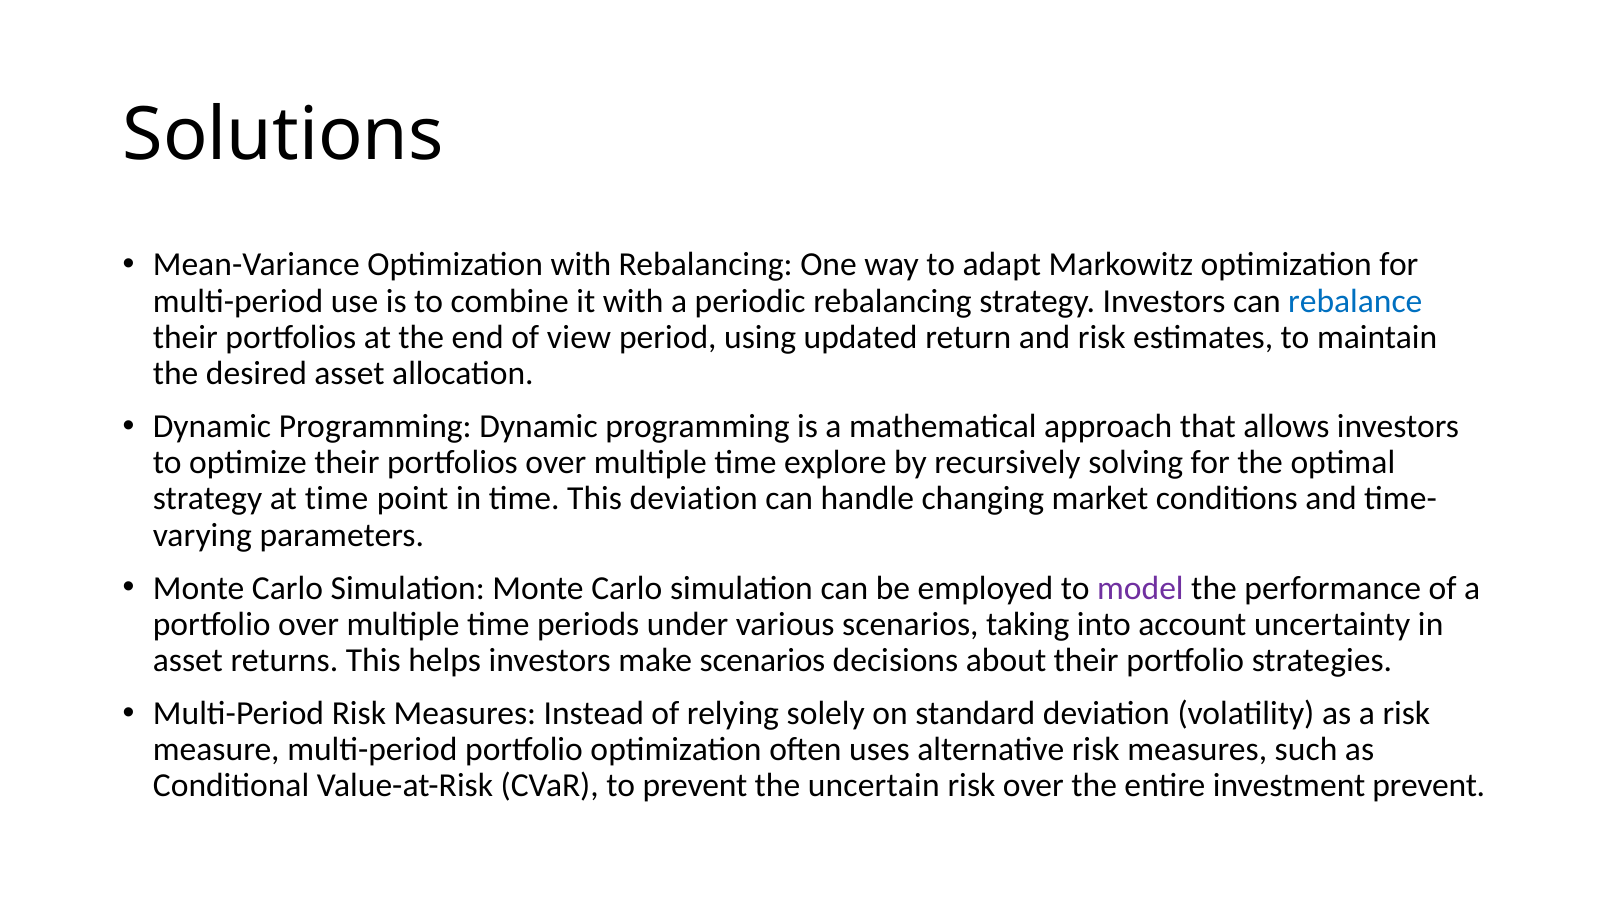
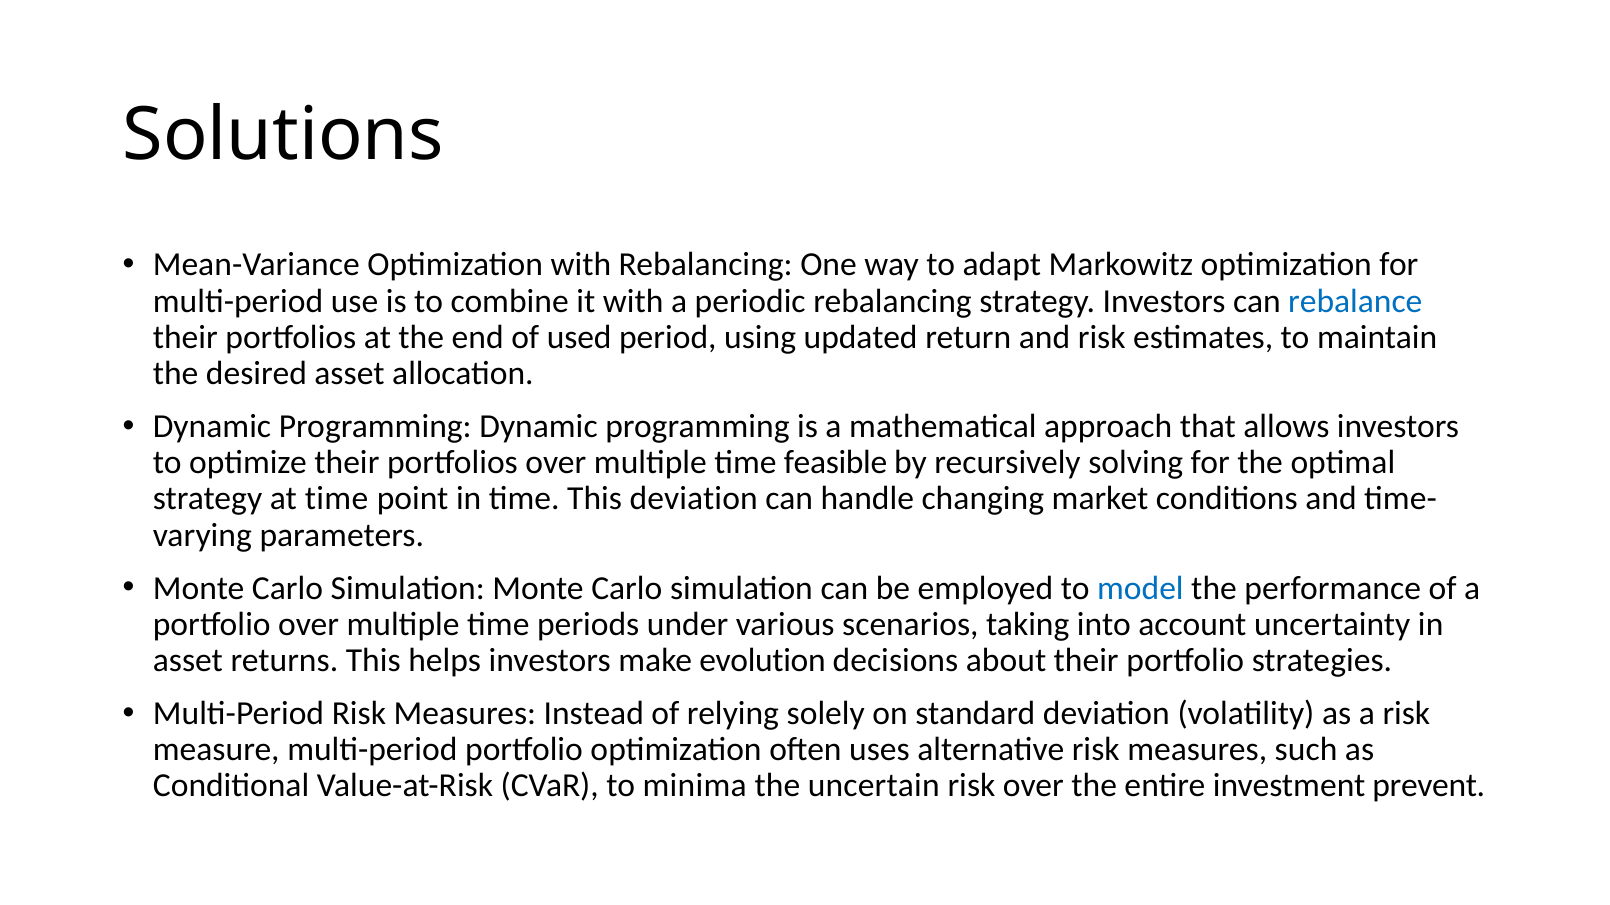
view: view -> used
explore: explore -> feasible
model colour: purple -> blue
make scenarios: scenarios -> evolution
to prevent: prevent -> minima
